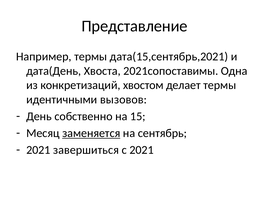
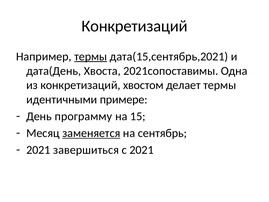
Представление at (134, 26): Представление -> Конкретизаций
термы at (91, 56) underline: none -> present
вызовов: вызовов -> примере
собственно: собственно -> программу
